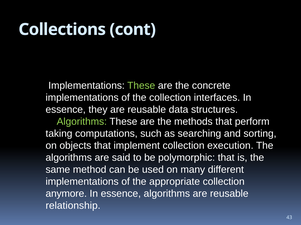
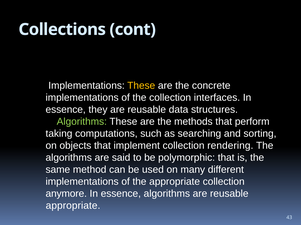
These at (141, 86) colour: light green -> yellow
execution: execution -> rendering
relationship at (73, 206): relationship -> appropriate
